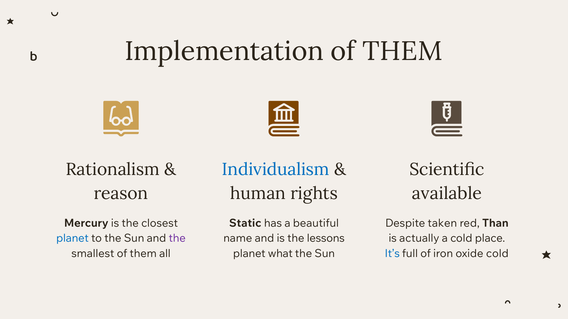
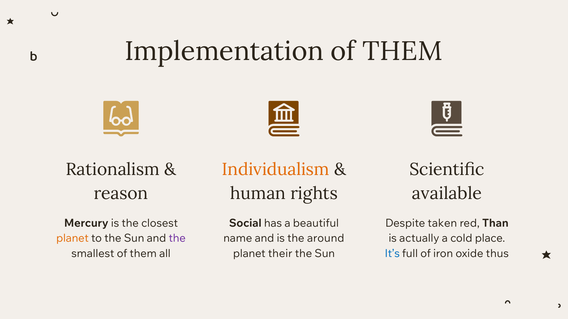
Individualism colour: blue -> orange
Static: Static -> Social
planet at (72, 239) colour: blue -> orange
lessons: lessons -> around
what: what -> their
oxide cold: cold -> thus
